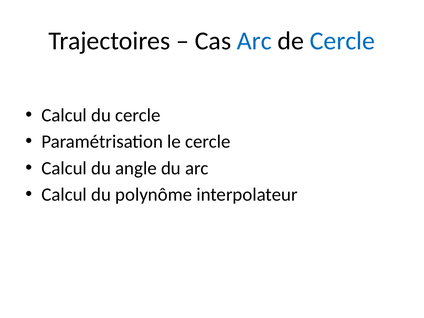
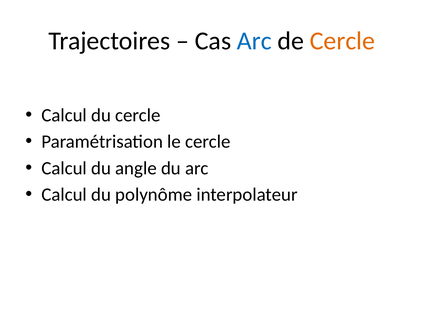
Cercle at (342, 41) colour: blue -> orange
